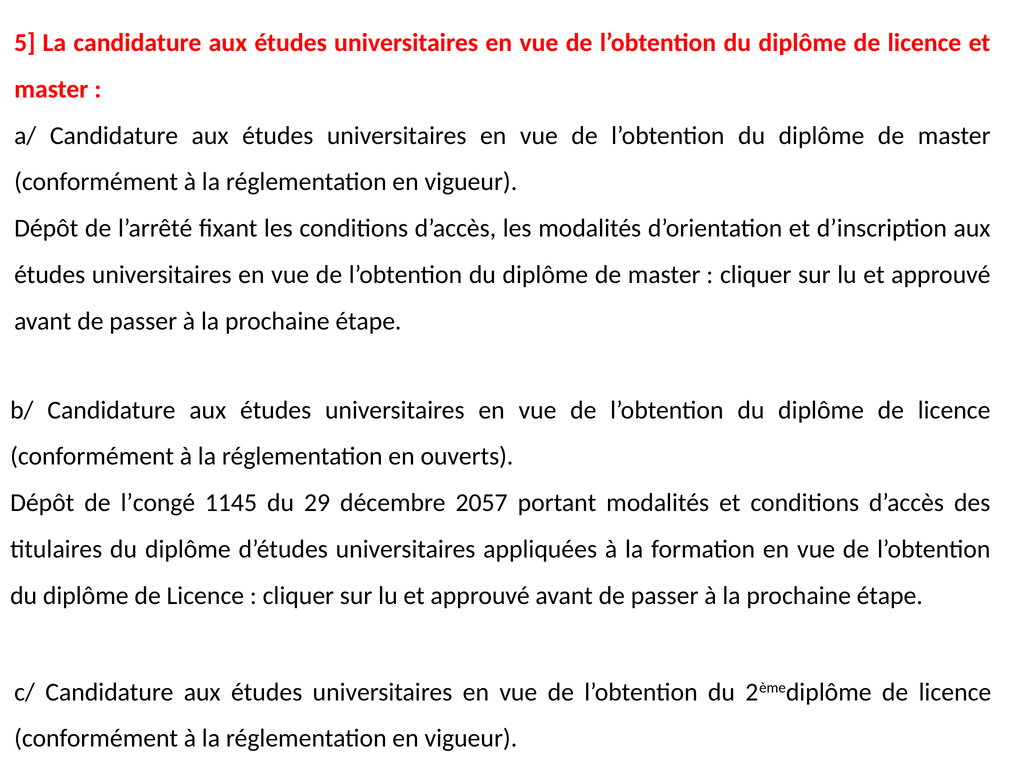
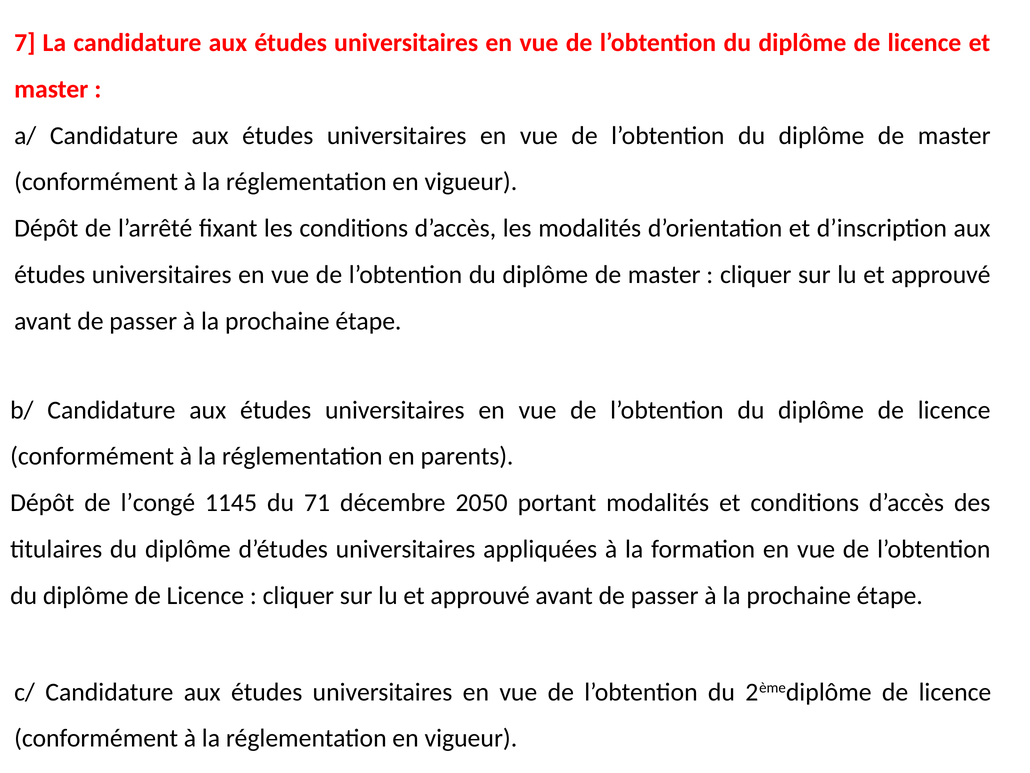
5: 5 -> 7
ouverts: ouverts -> parents
29: 29 -> 71
2057: 2057 -> 2050
